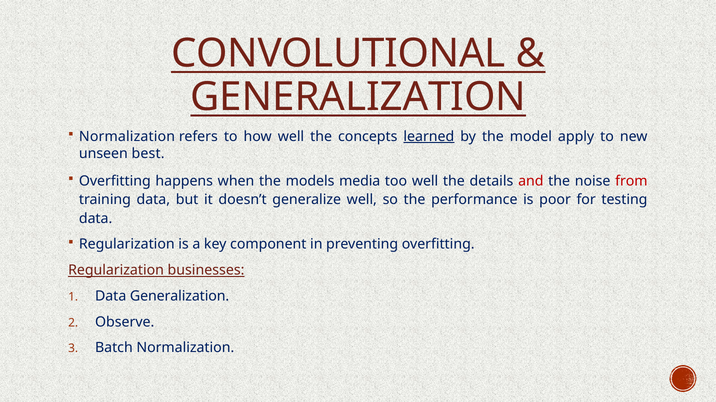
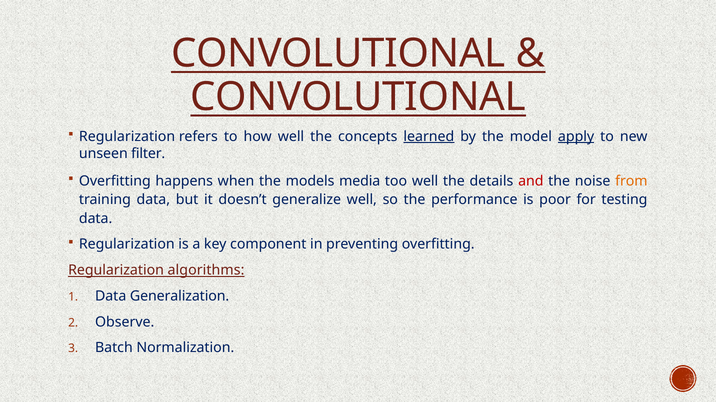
GENERALIZATION at (358, 97): GENERALIZATION -> CONVOLUTIONAL
Normalization at (127, 137): Normalization -> Regularization
apply underline: none -> present
best: best -> filter
from colour: red -> orange
businesses: businesses -> algorithms
